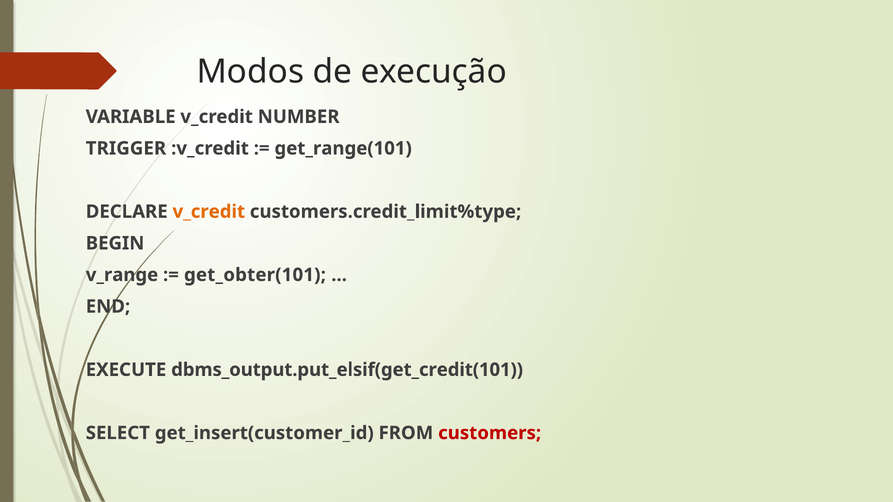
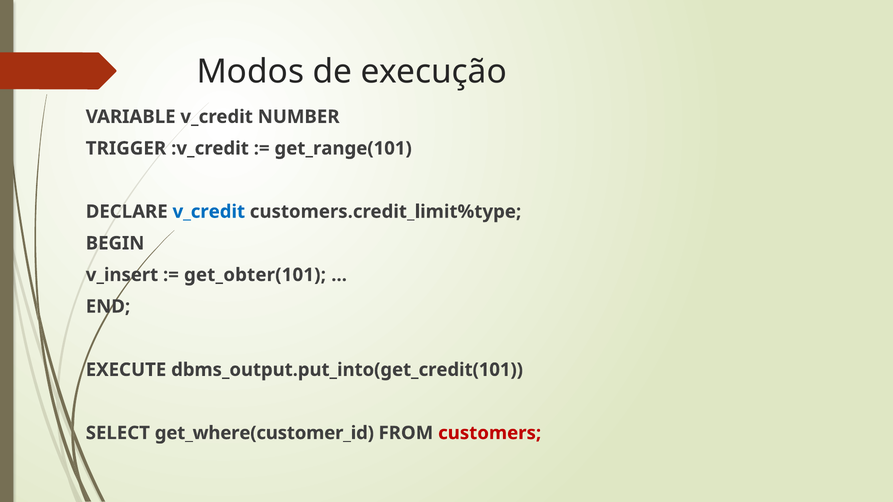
v_credit at (209, 212) colour: orange -> blue
v_range: v_range -> v_insert
dbms_output.put_elsif(get_credit(101: dbms_output.put_elsif(get_credit(101 -> dbms_output.put_into(get_credit(101
get_insert(customer_id: get_insert(customer_id -> get_where(customer_id
